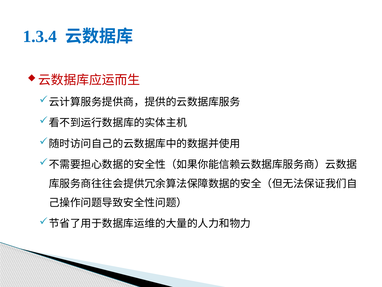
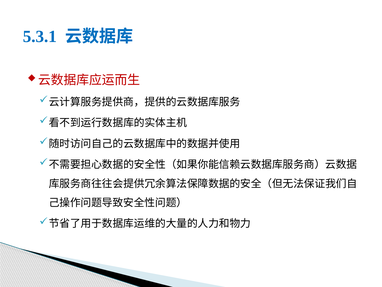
1.3.4: 1.3.4 -> 5.3.1
